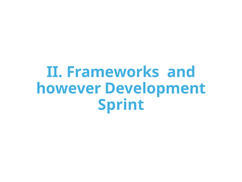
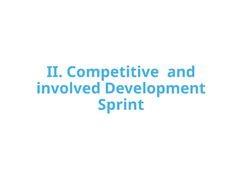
Frameworks: Frameworks -> Competitive
however: however -> involved
